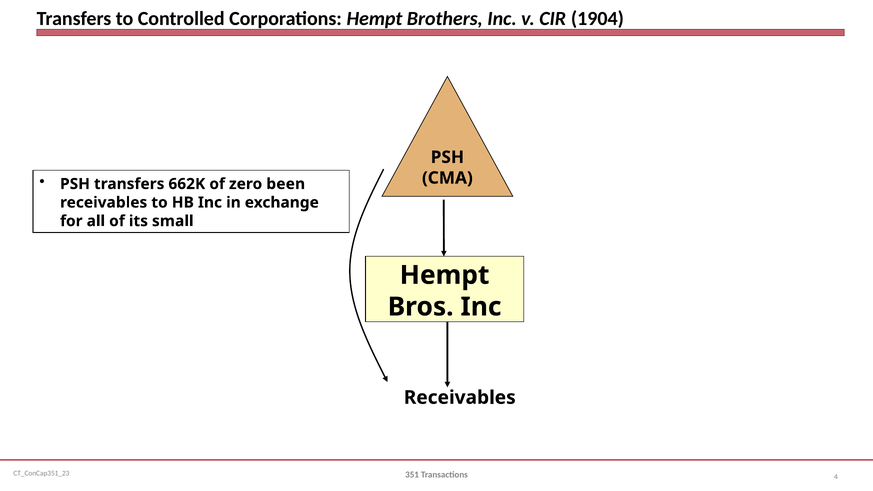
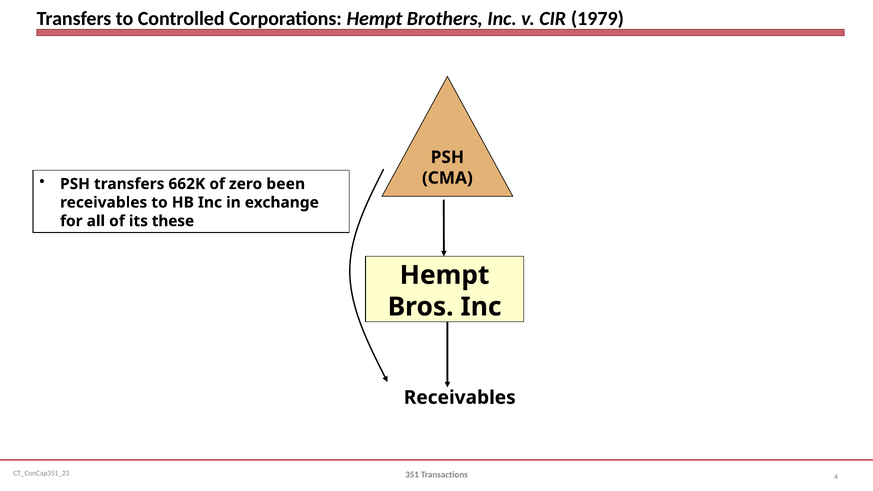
1904: 1904 -> 1979
small: small -> these
